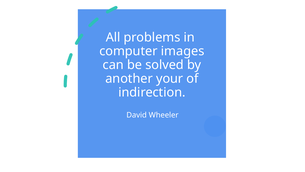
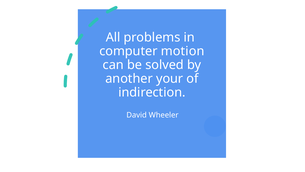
images: images -> motion
